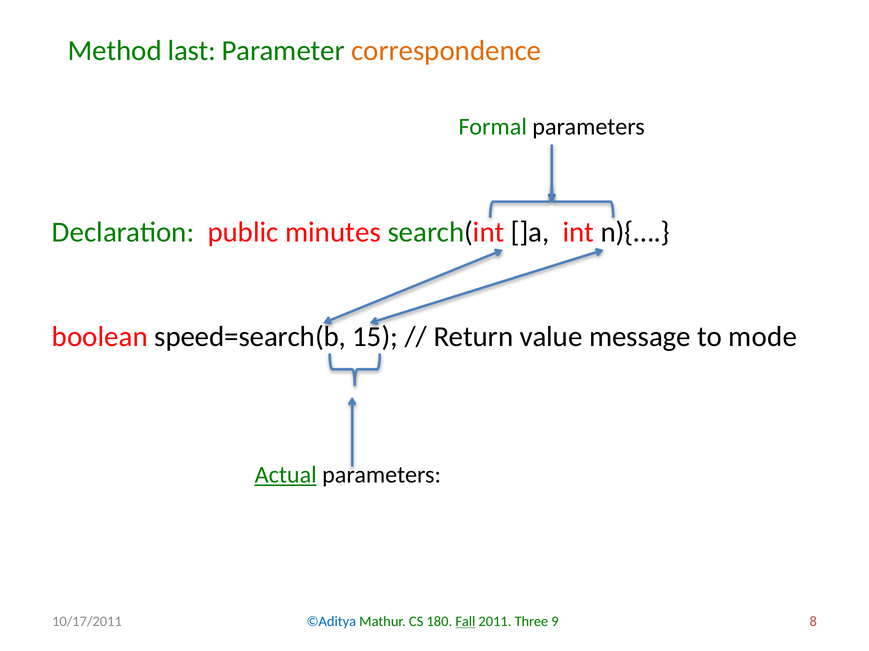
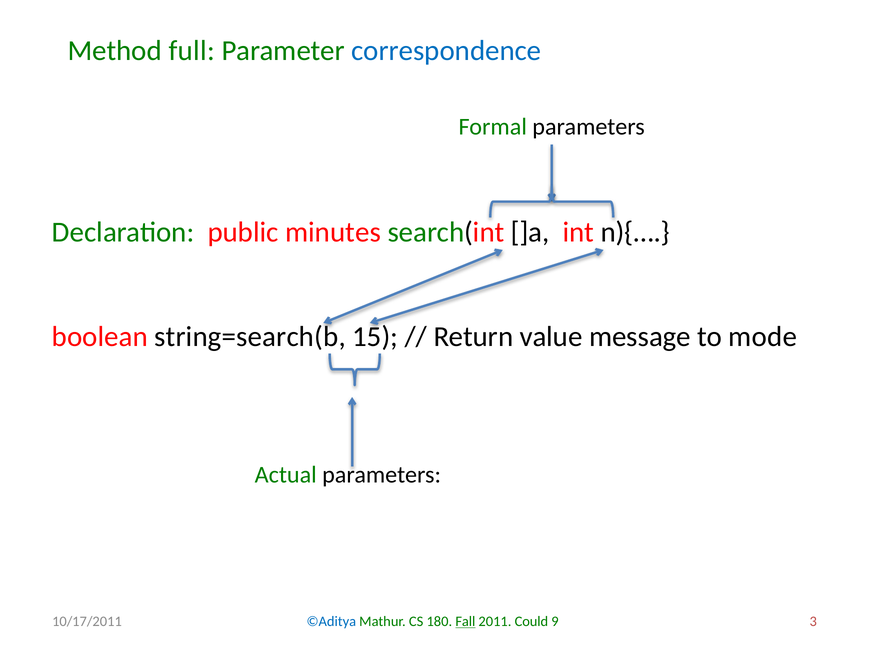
last: last -> full
correspondence colour: orange -> blue
speed=search(b: speed=search(b -> string=search(b
Actual underline: present -> none
Three: Three -> Could
8: 8 -> 3
